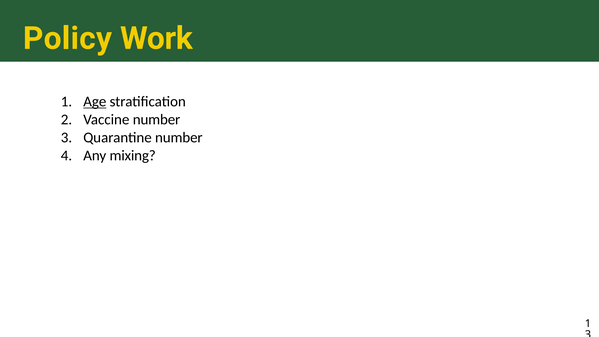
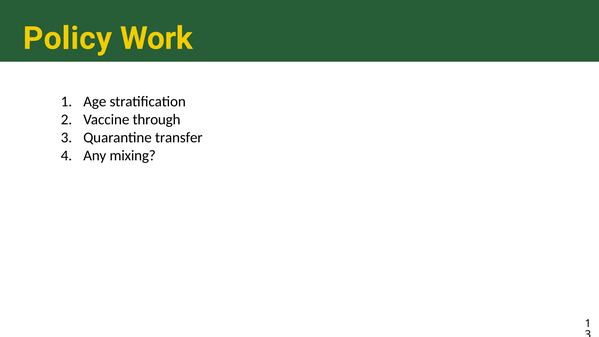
Age underline: present -> none
Vaccine number: number -> through
Quarantine number: number -> transfer
